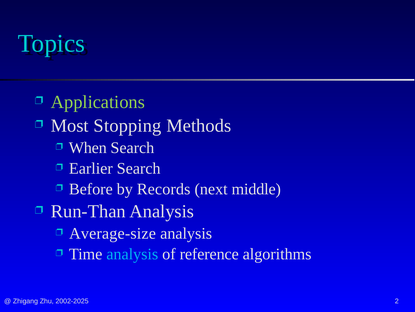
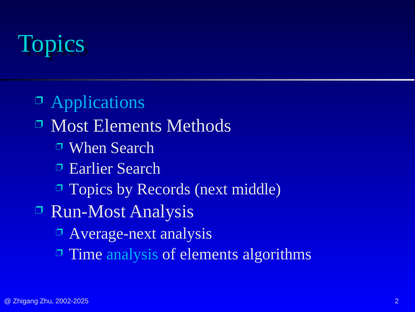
Applications colour: light green -> light blue
Most Stopping: Stopping -> Elements
Before at (91, 189): Before -> Topics
Run-Than: Run-Than -> Run-Most
Average-size: Average-size -> Average-next
of reference: reference -> elements
